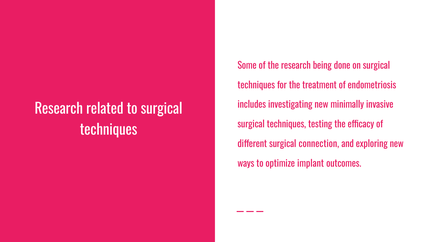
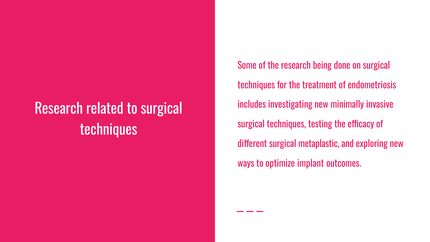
connection: connection -> metaplastic
